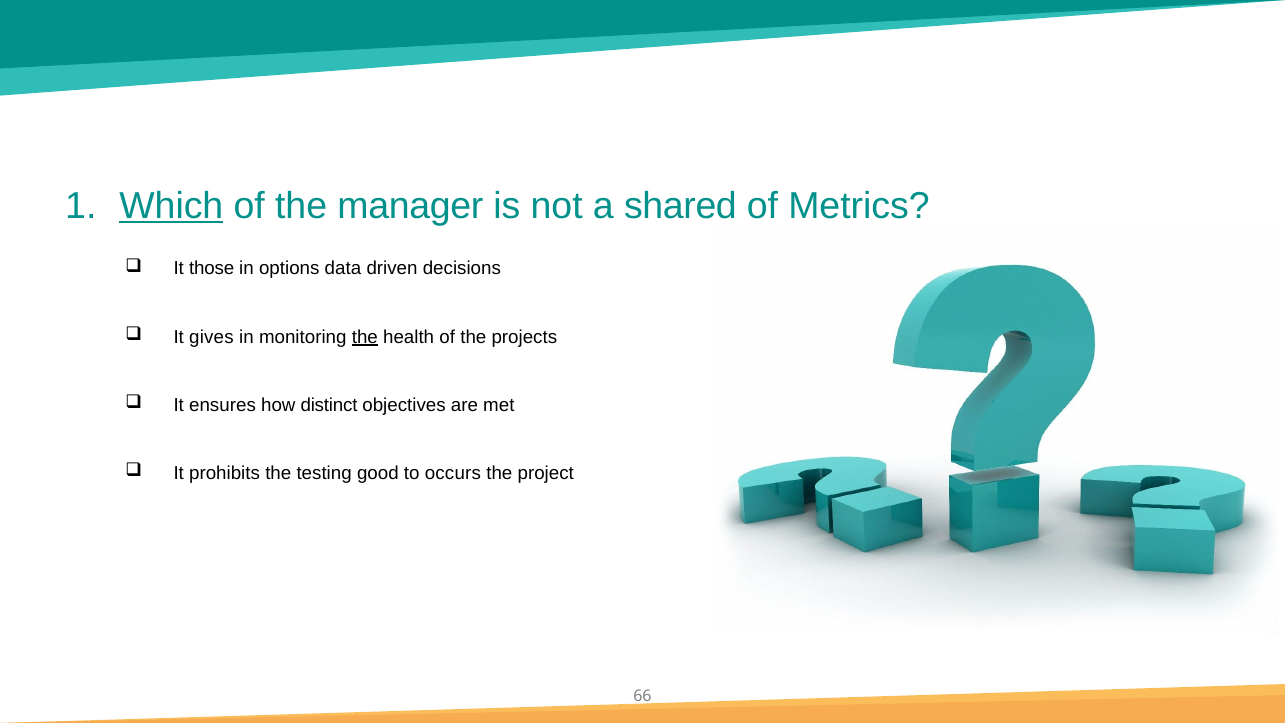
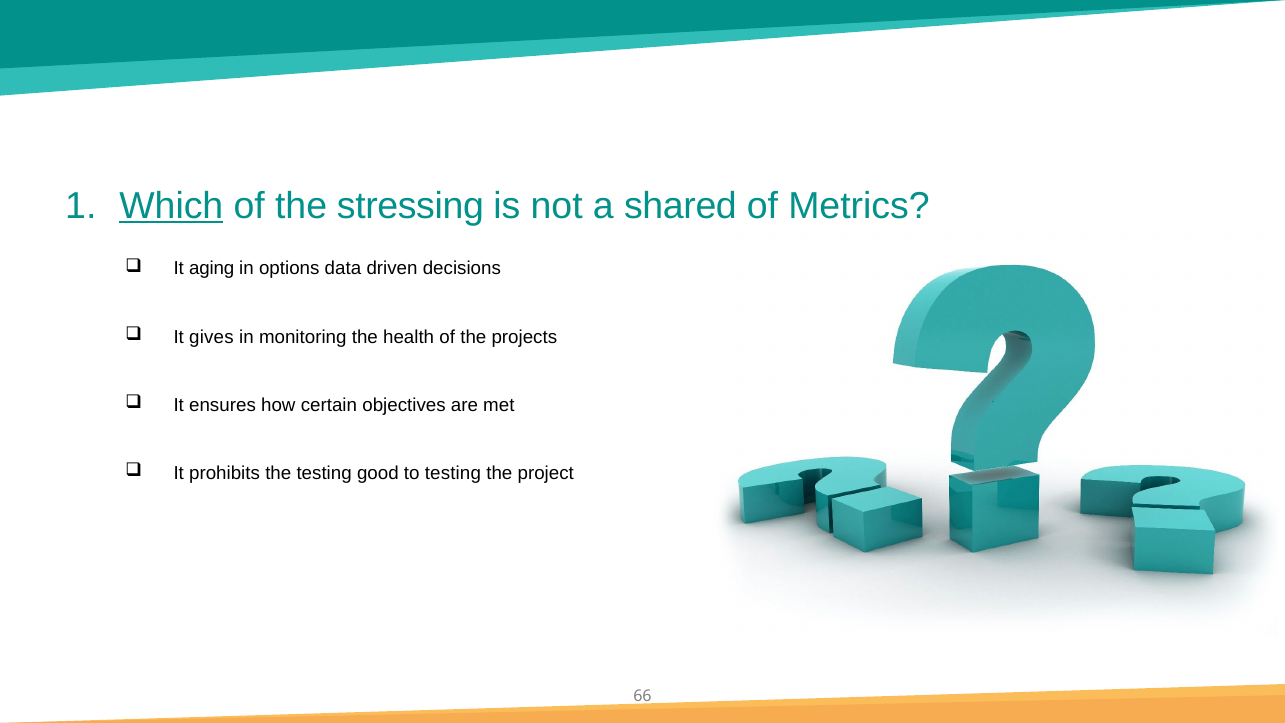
manager: manager -> stressing
those: those -> aging
the at (365, 337) underline: present -> none
distinct: distinct -> certain
to occurs: occurs -> testing
